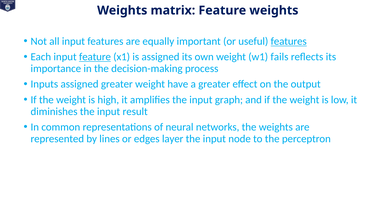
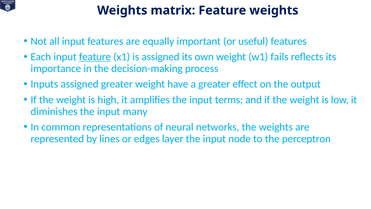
features at (289, 41) underline: present -> none
graph: graph -> terms
result: result -> many
